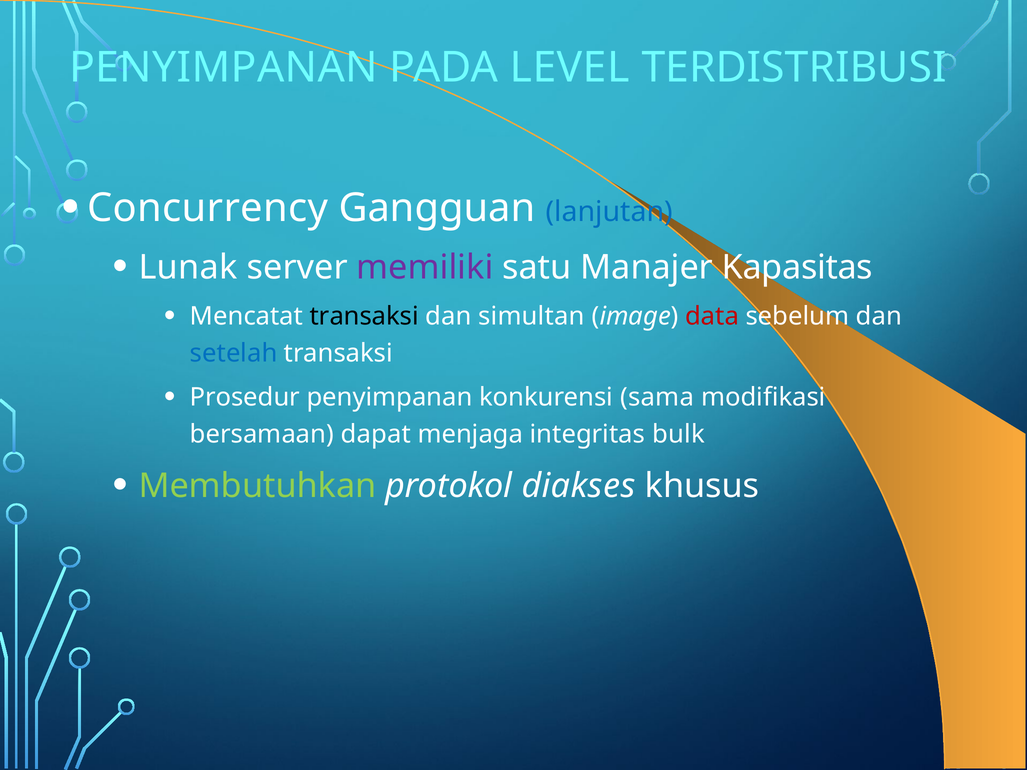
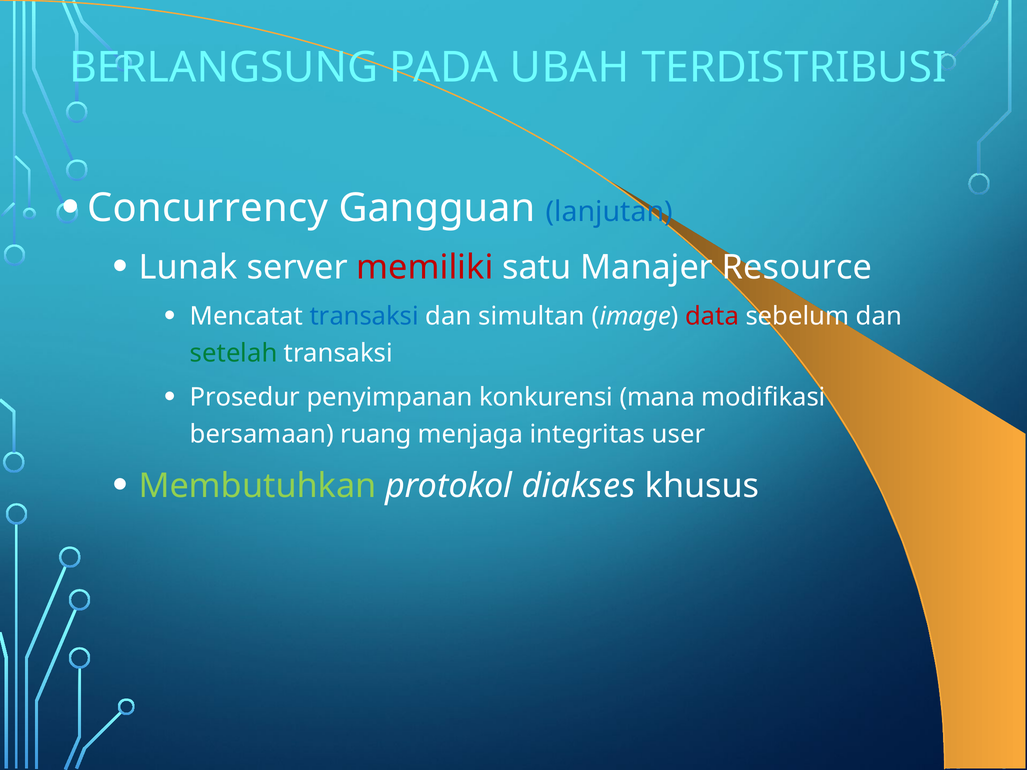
PENYIMPANAN at (223, 68): PENYIMPANAN -> BERLANGSUNG
LEVEL: LEVEL -> UBAH
memiliki colour: purple -> red
Kapasitas: Kapasitas -> Resource
transaksi at (364, 316) colour: black -> blue
setelah colour: blue -> green
sama: sama -> mana
dapat: dapat -> ruang
bulk: bulk -> user
